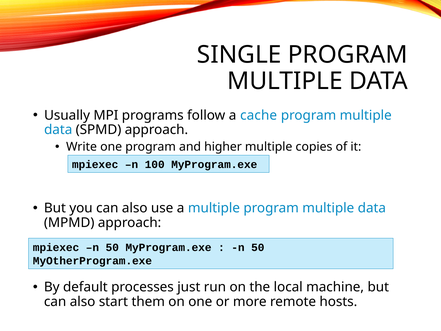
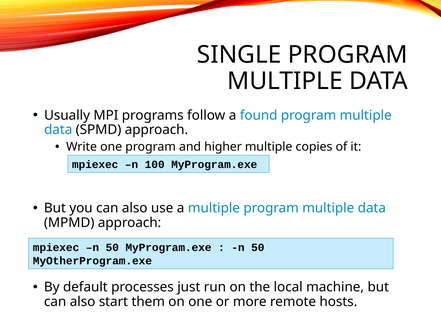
cache: cache -> found
